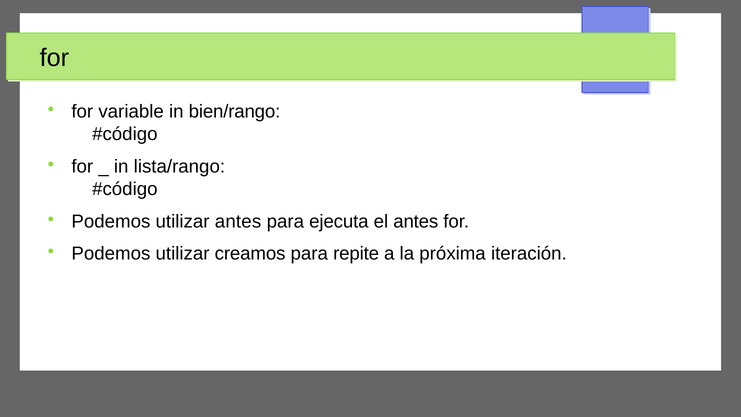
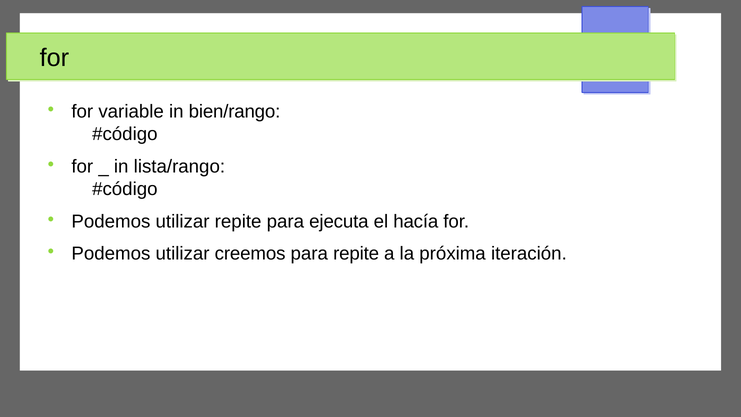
utilizar antes: antes -> repite
el antes: antes -> hacía
creamos: creamos -> creemos
